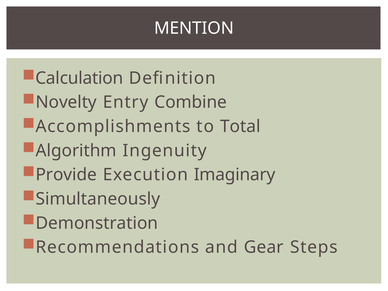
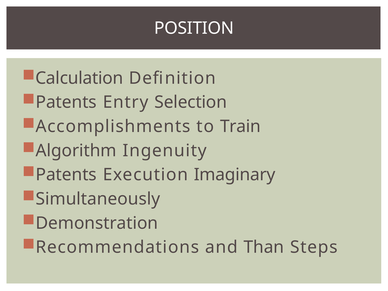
MENTION: MENTION -> POSITION
Novelty at (66, 102): Novelty -> Patents
Combine: Combine -> Selection
Total: Total -> Train
Provide at (66, 175): Provide -> Patents
Gear: Gear -> Than
